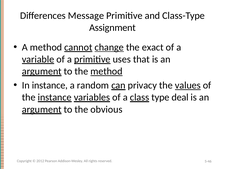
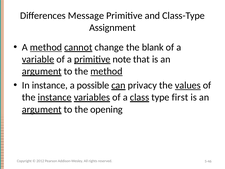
method at (46, 47) underline: none -> present
change underline: present -> none
exact: exact -> blank
uses: uses -> note
random: random -> possible
deal: deal -> first
obvious: obvious -> opening
